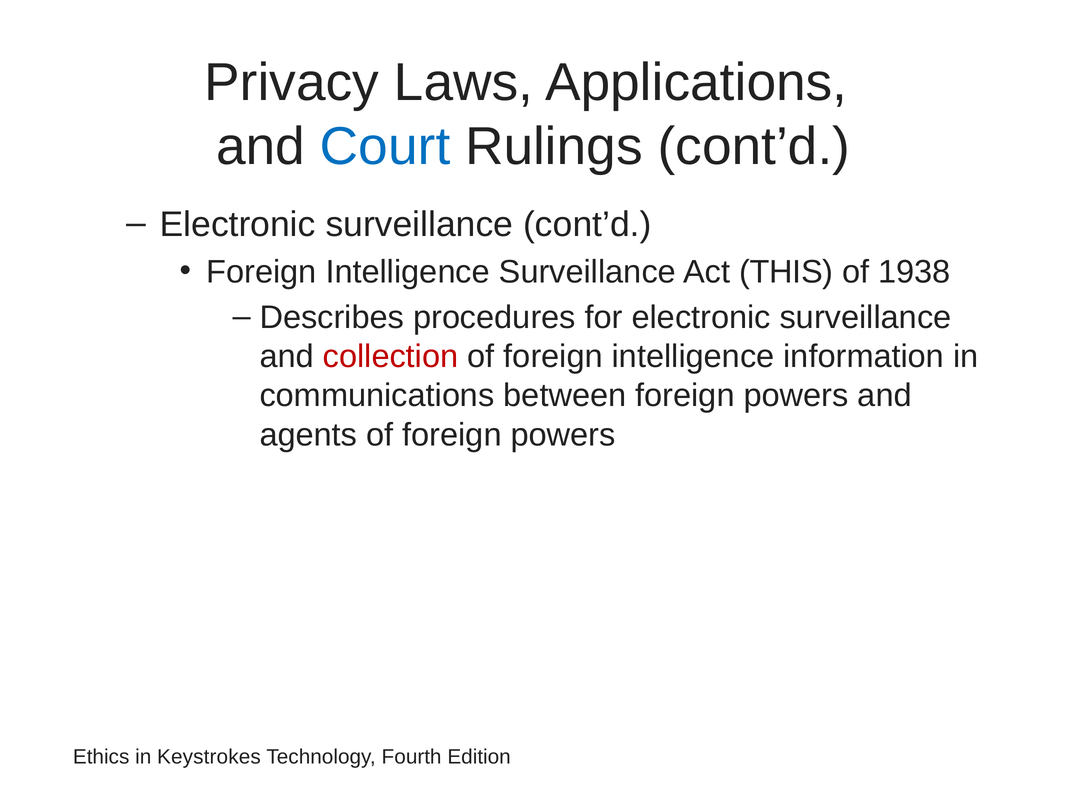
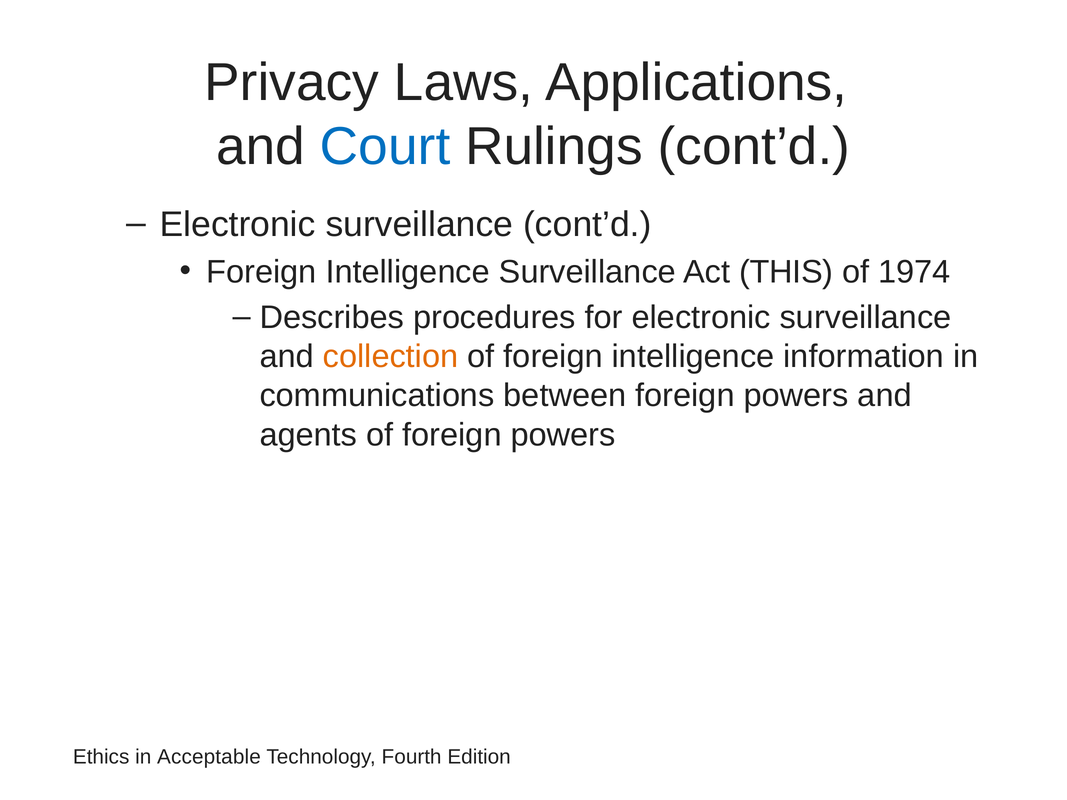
1938: 1938 -> 1974
collection colour: red -> orange
Keystrokes: Keystrokes -> Acceptable
